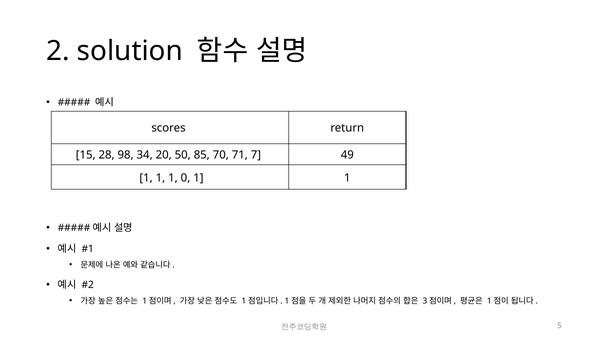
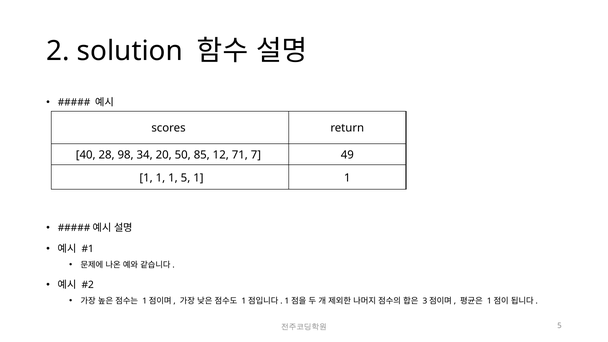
15: 15 -> 40
70: 70 -> 12
1 0: 0 -> 5
